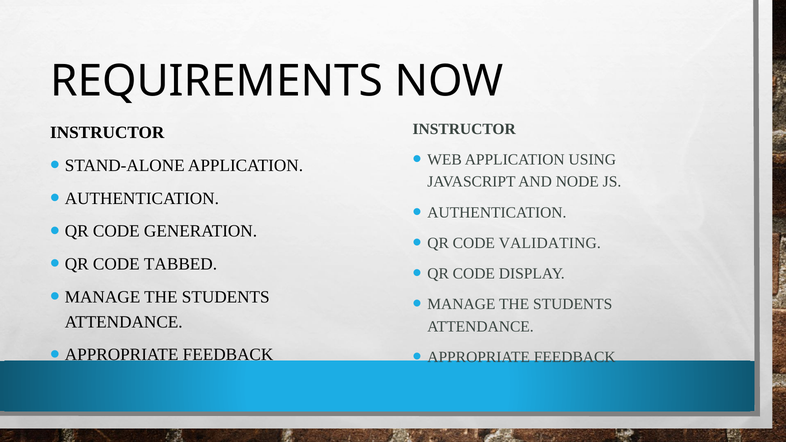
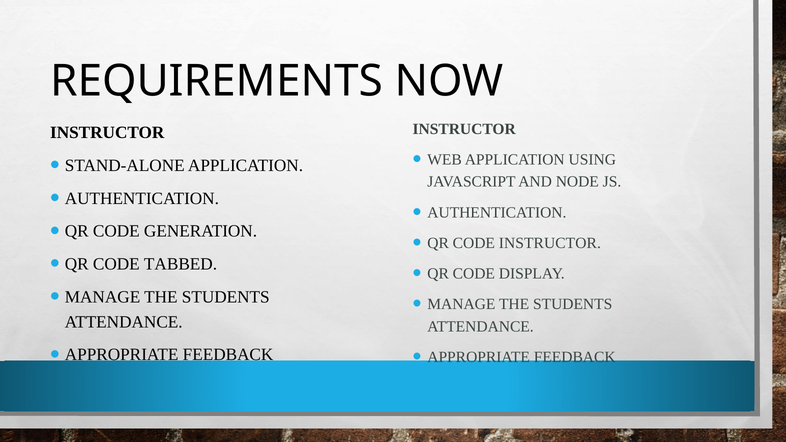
CODE VALIDATING: VALIDATING -> INSTRUCTOR
